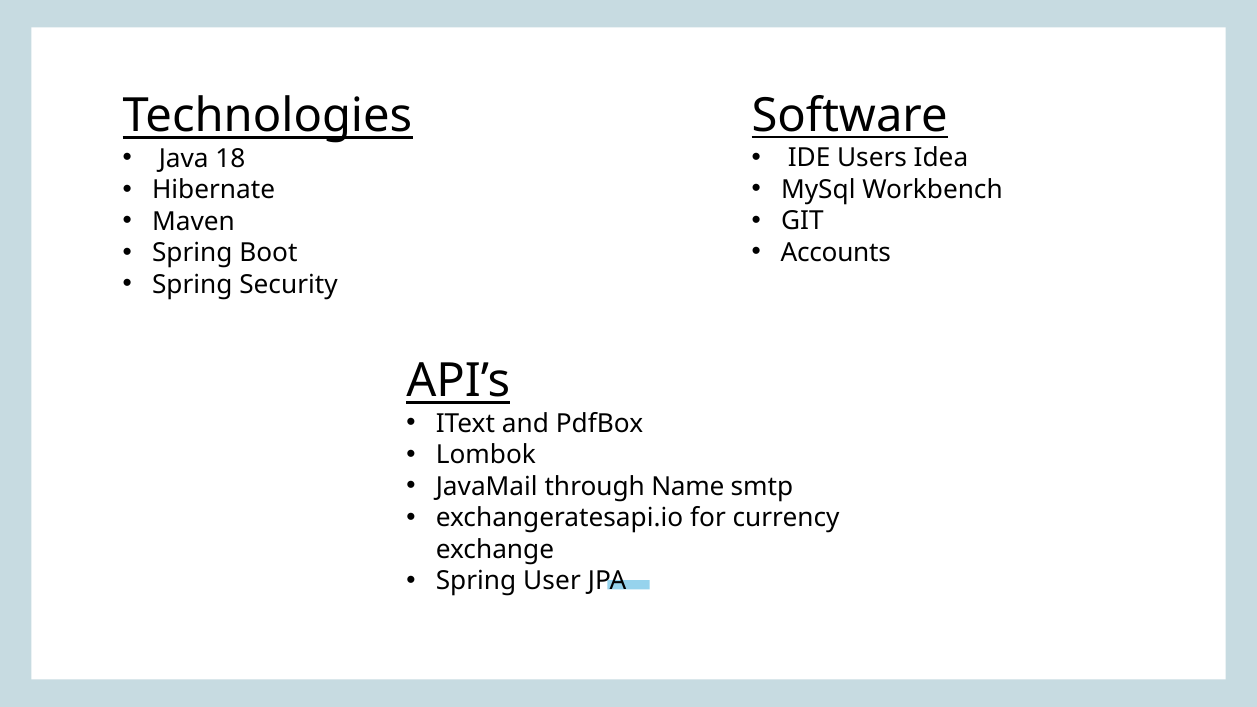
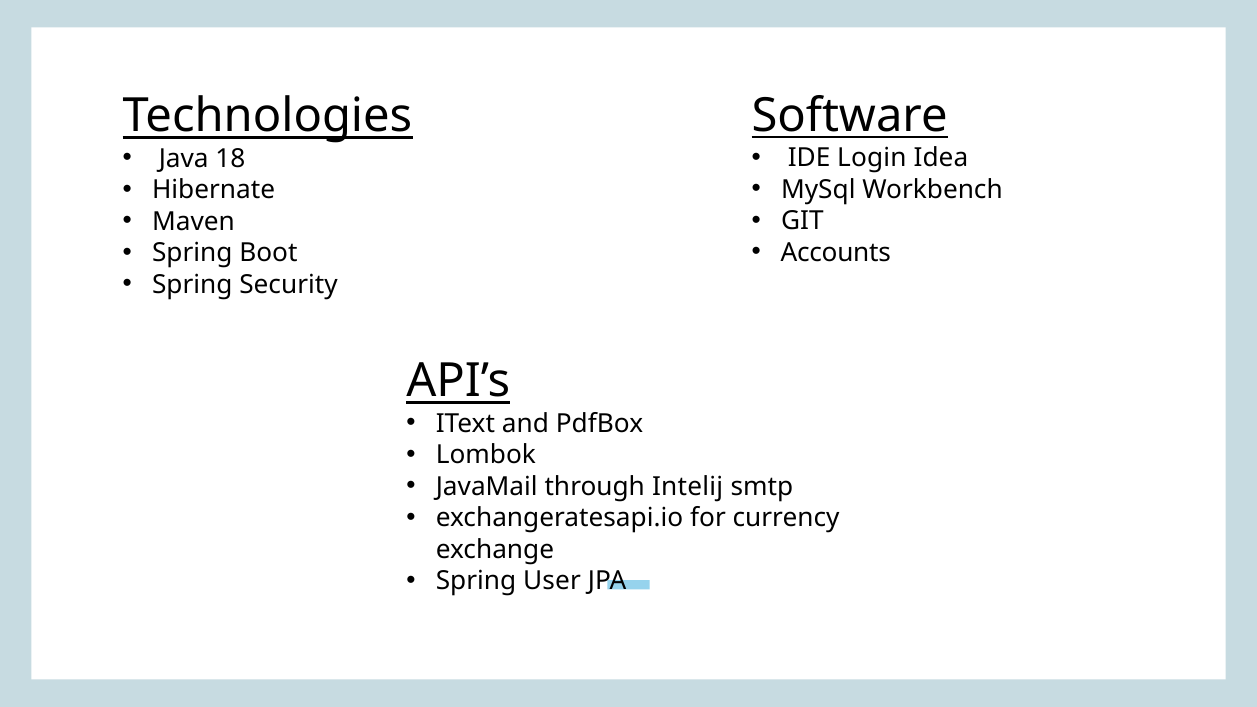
Users: Users -> Login
Name: Name -> Intelij
